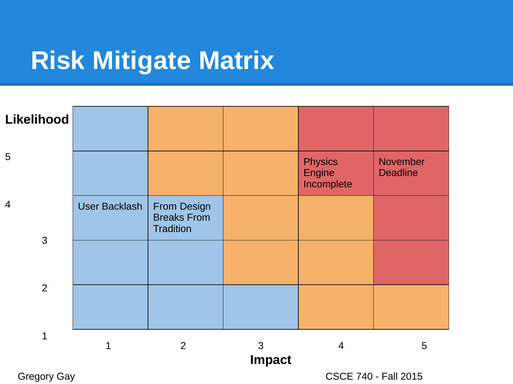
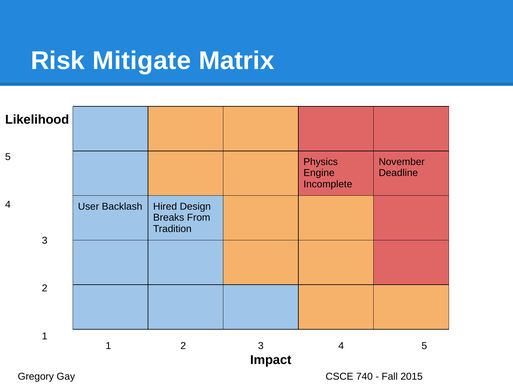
Backlash From: From -> Hired
